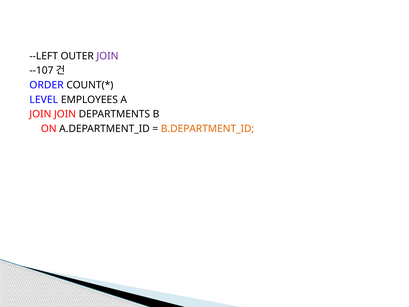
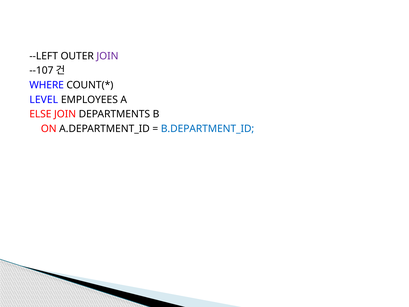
ORDER: ORDER -> WHERE
JOIN at (40, 114): JOIN -> ELSE
B.DEPARTMENT_ID colour: orange -> blue
